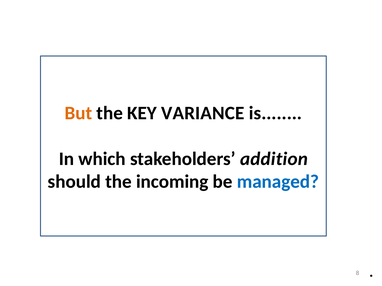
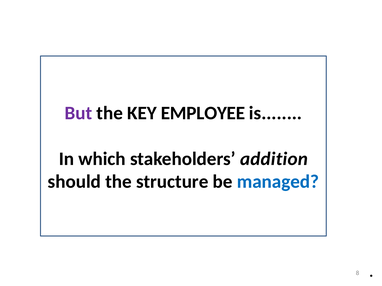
But colour: orange -> purple
VARIANCE: VARIANCE -> EMPLOYEE
incoming: incoming -> structure
